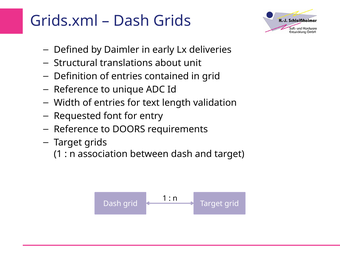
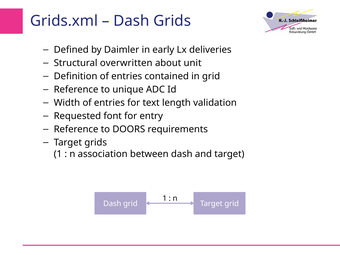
translations: translations -> overwritten
